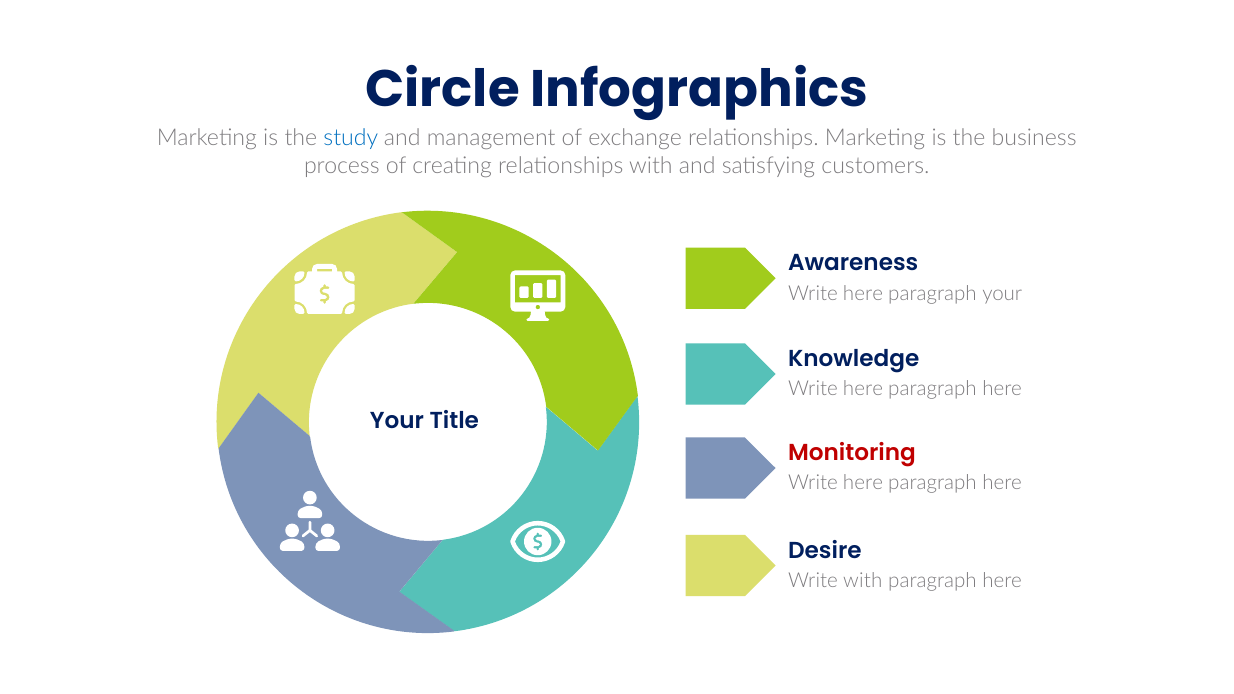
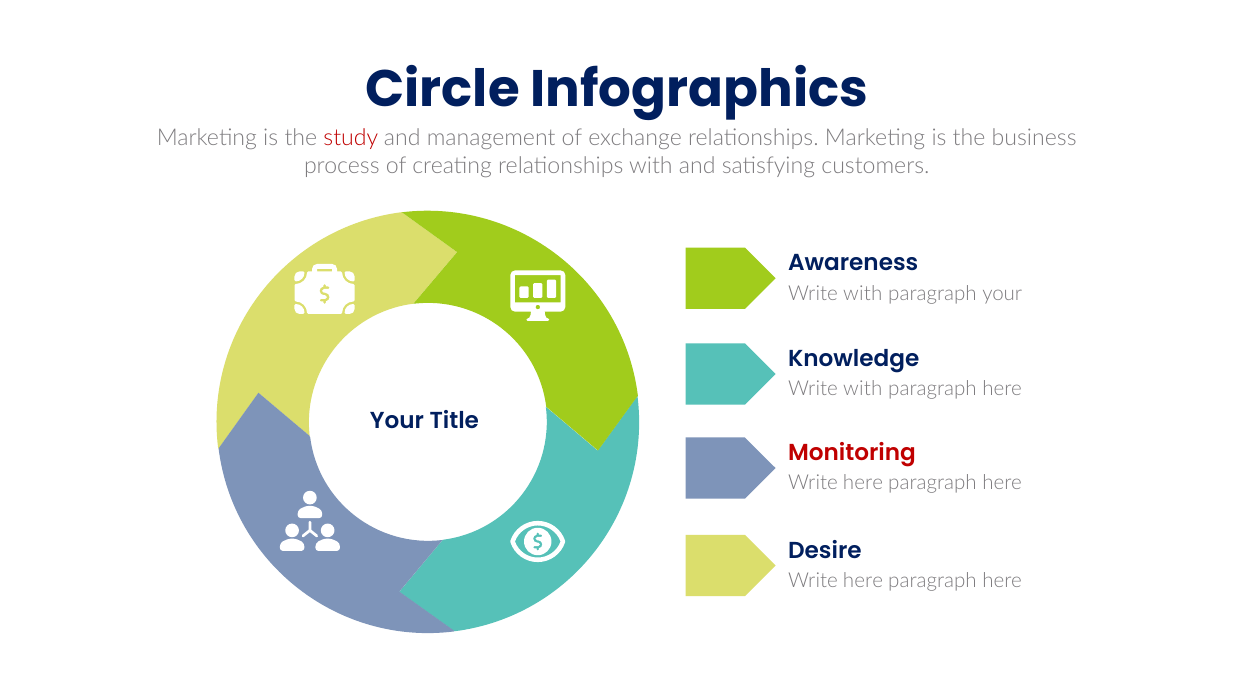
study colour: blue -> red
here at (863, 293): here -> with
here at (863, 389): here -> with
with at (863, 581): with -> here
